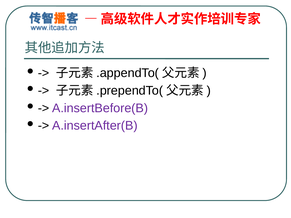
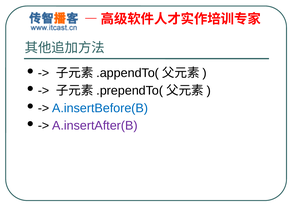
A.insertBefore(B colour: purple -> blue
